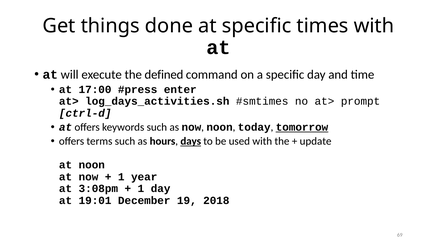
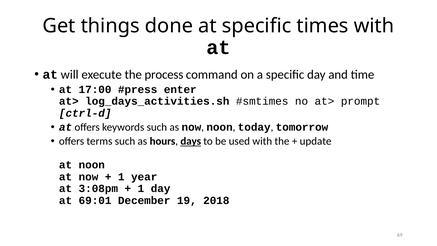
defined: defined -> process
tomorrow underline: present -> none
19:01: 19:01 -> 69:01
